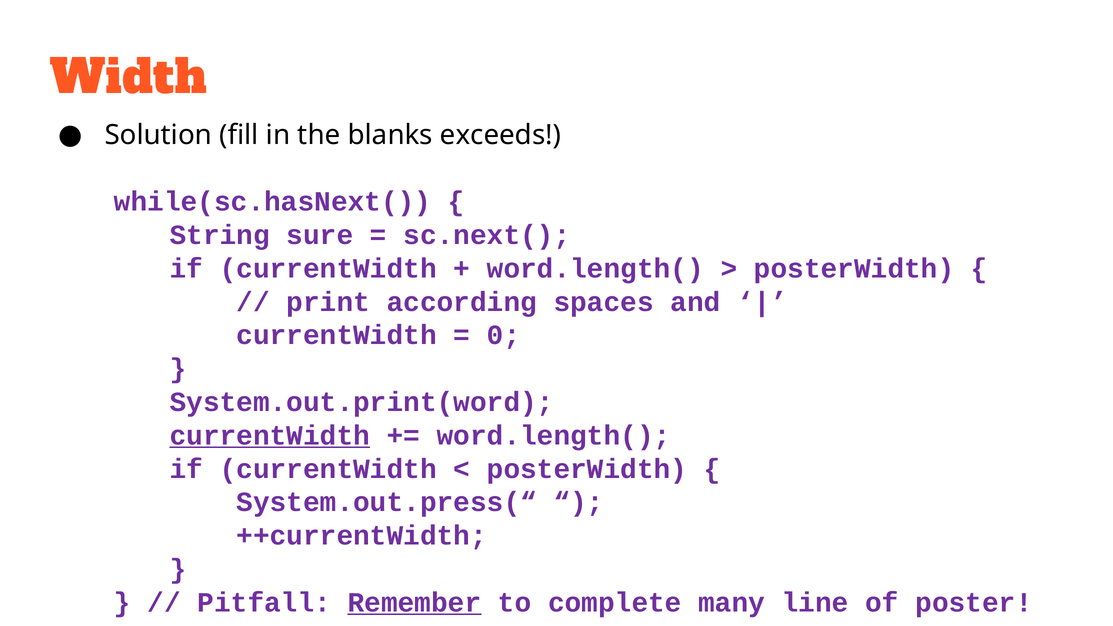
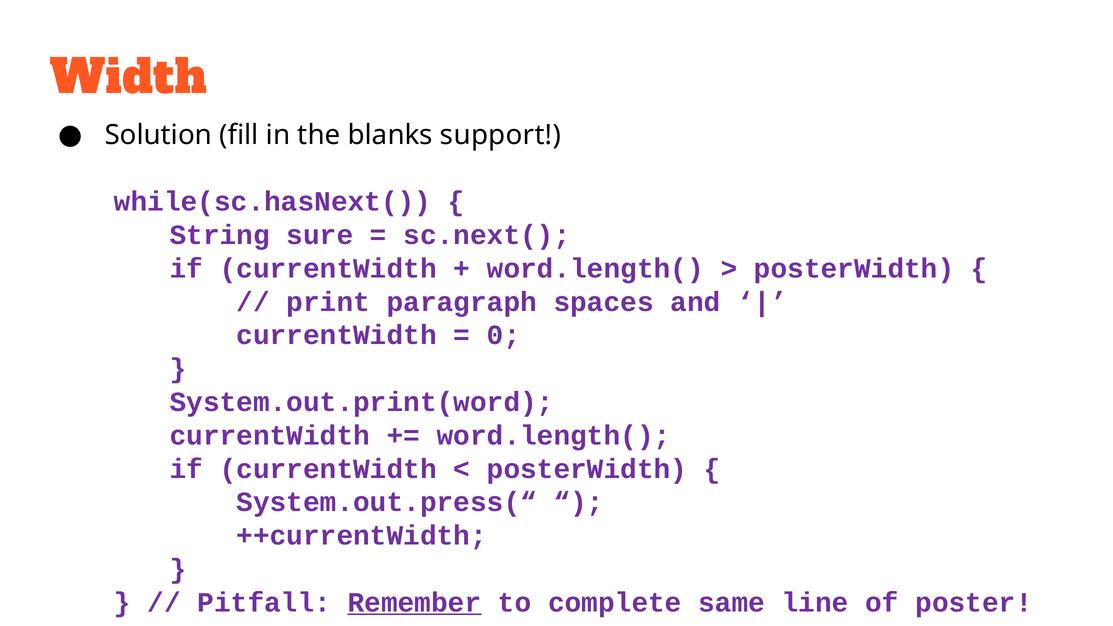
exceeds: exceeds -> support
according: according -> paragraph
currentWidth at (270, 435) underline: present -> none
many: many -> same
